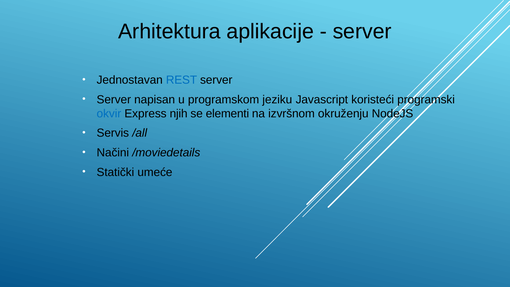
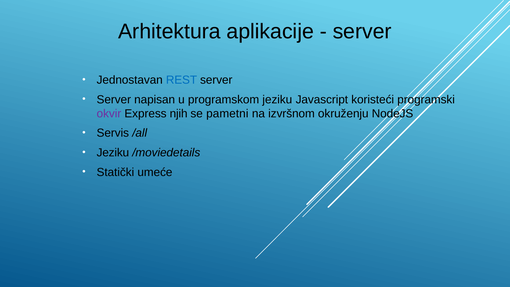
okvir colour: blue -> purple
elementi: elementi -> pametni
Načini at (113, 153): Načini -> Jeziku
